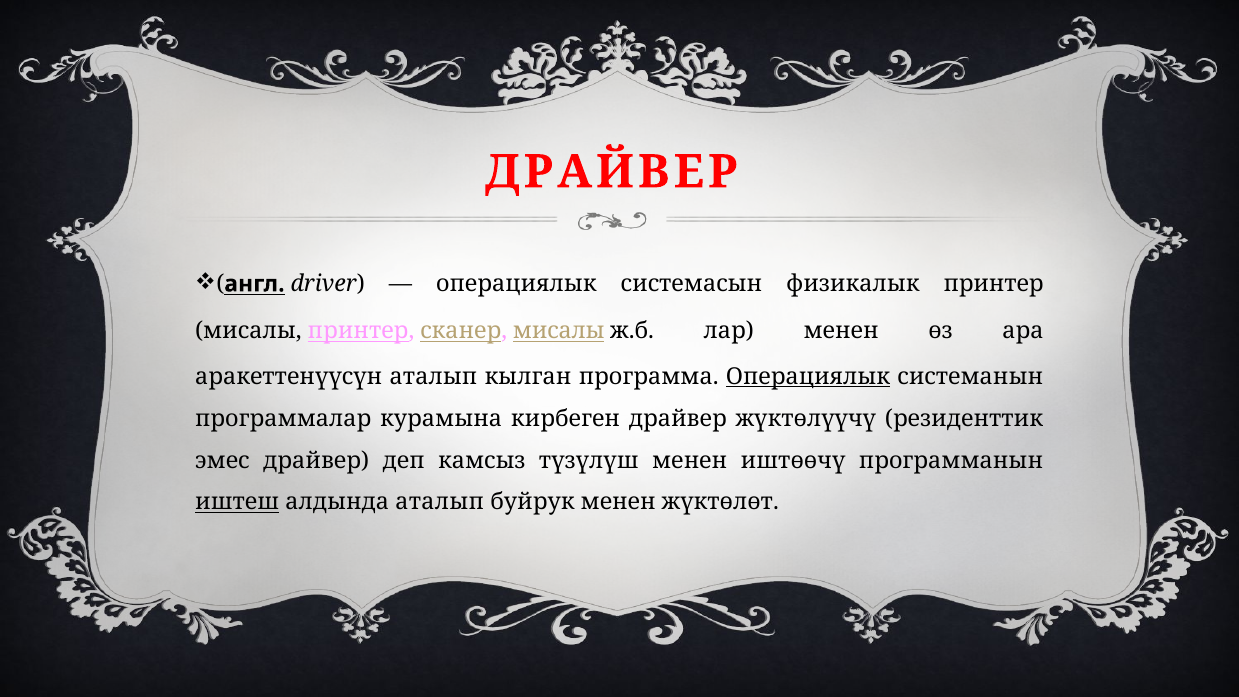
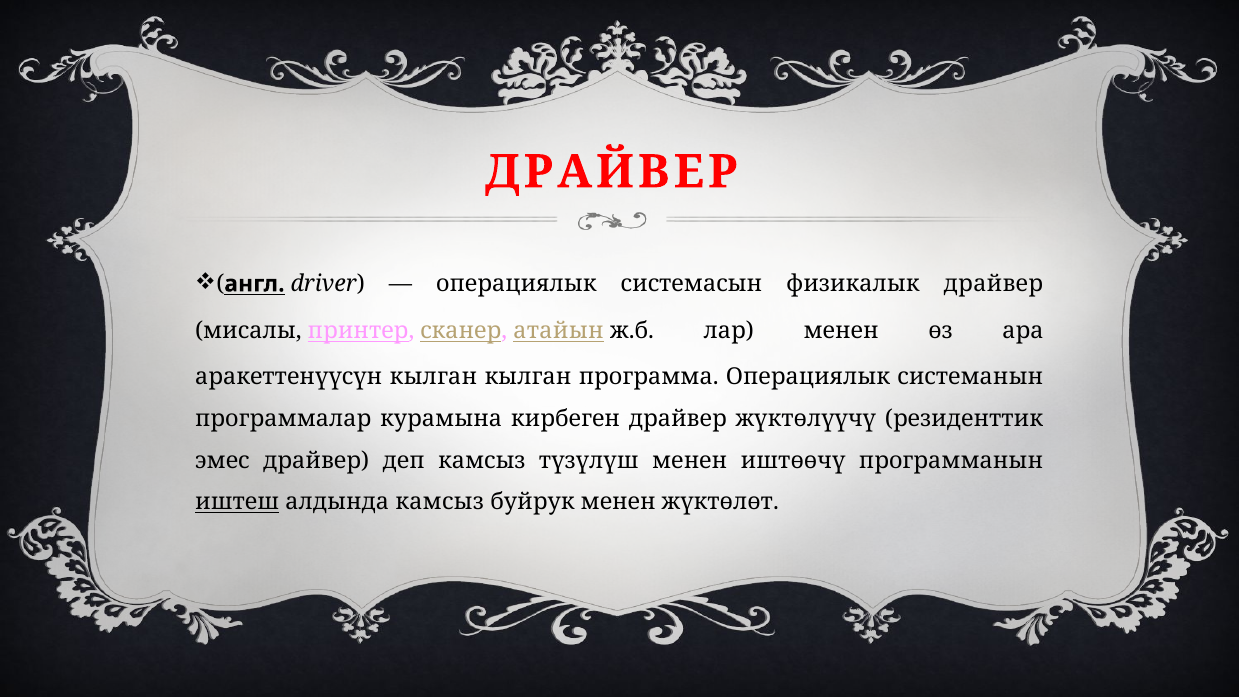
физикалык принтер: принтер -> драйвер
сканер мисалы: мисалы -> атайын
аракеттенүүсүн аталып: аталып -> кылган
Операциялык at (808, 377) underline: present -> none
алдында аталып: аталып -> камсыз
